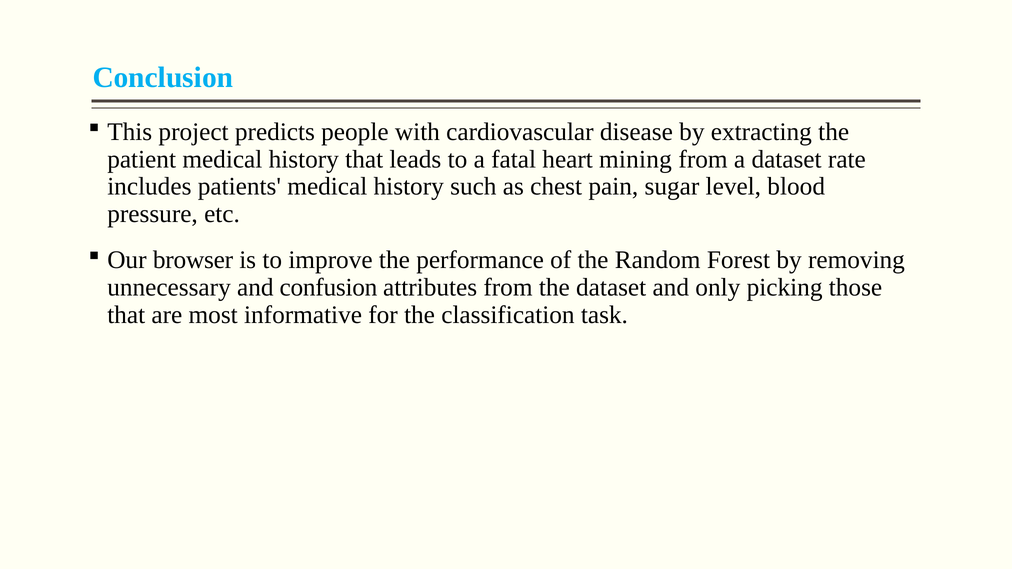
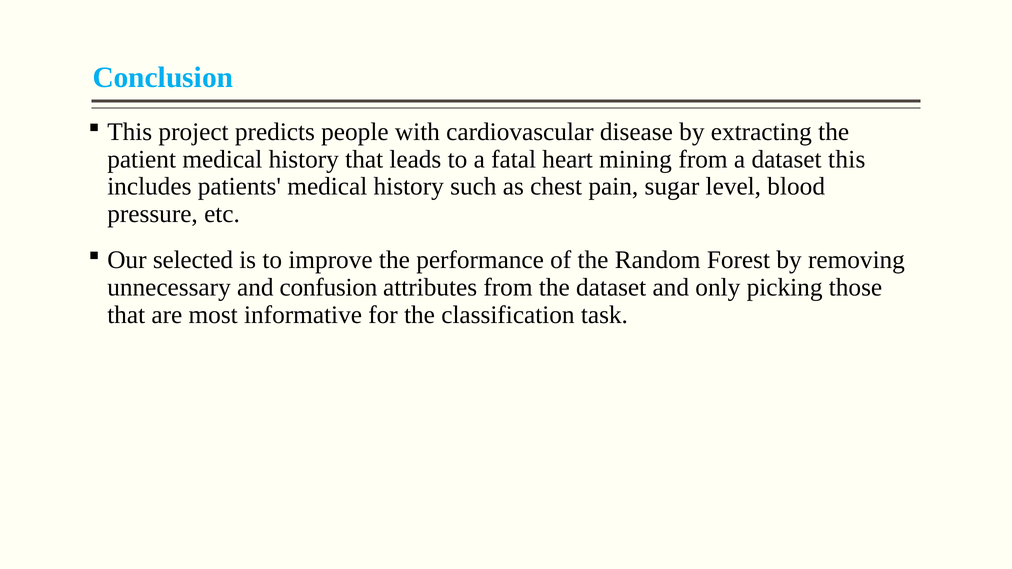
dataset rate: rate -> this
browser: browser -> selected
